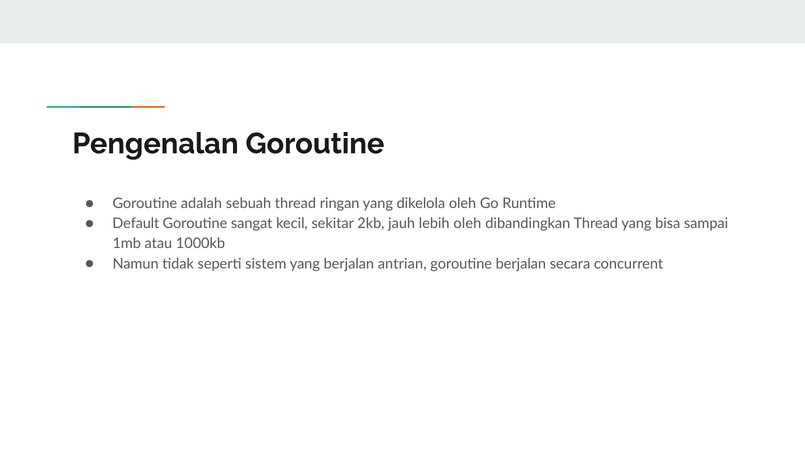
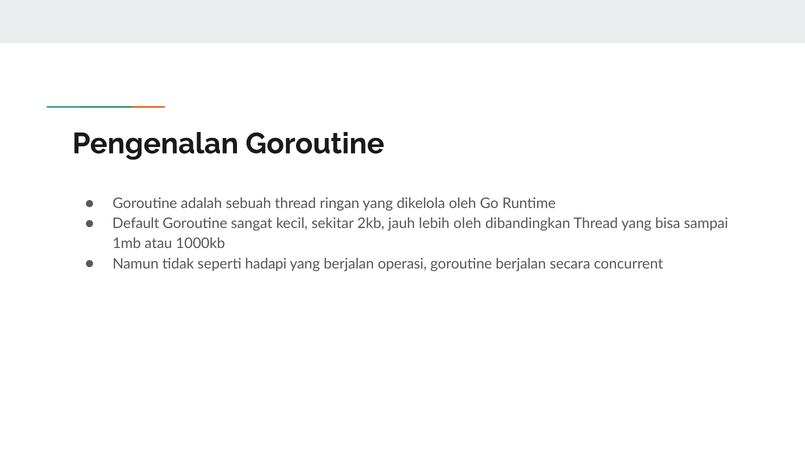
sistem: sistem -> hadapi
antrian: antrian -> operasi
